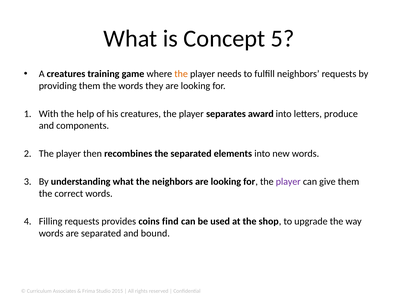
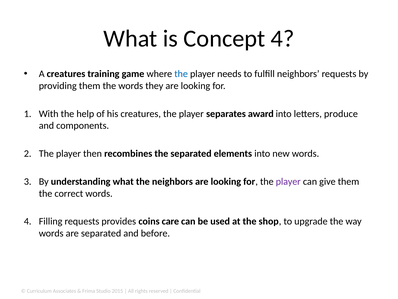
Concept 5: 5 -> 4
the at (181, 74) colour: orange -> blue
find: find -> care
bound: bound -> before
